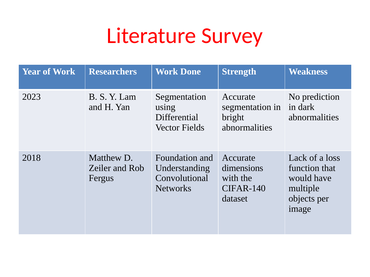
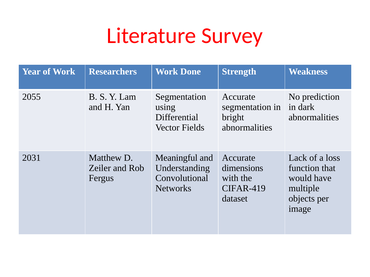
2023: 2023 -> 2055
2018: 2018 -> 2031
Foundation: Foundation -> Meaningful
CIFAR-140: CIFAR-140 -> CIFAR-419
